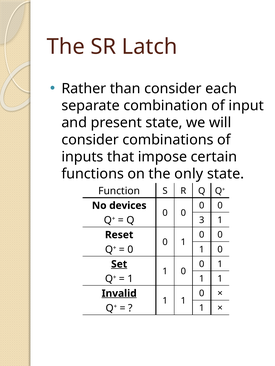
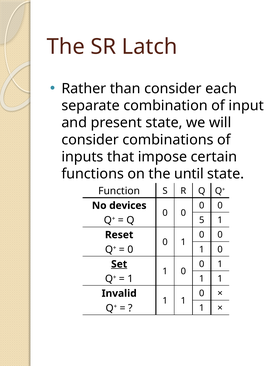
only: only -> until
3: 3 -> 5
Invalid underline: present -> none
